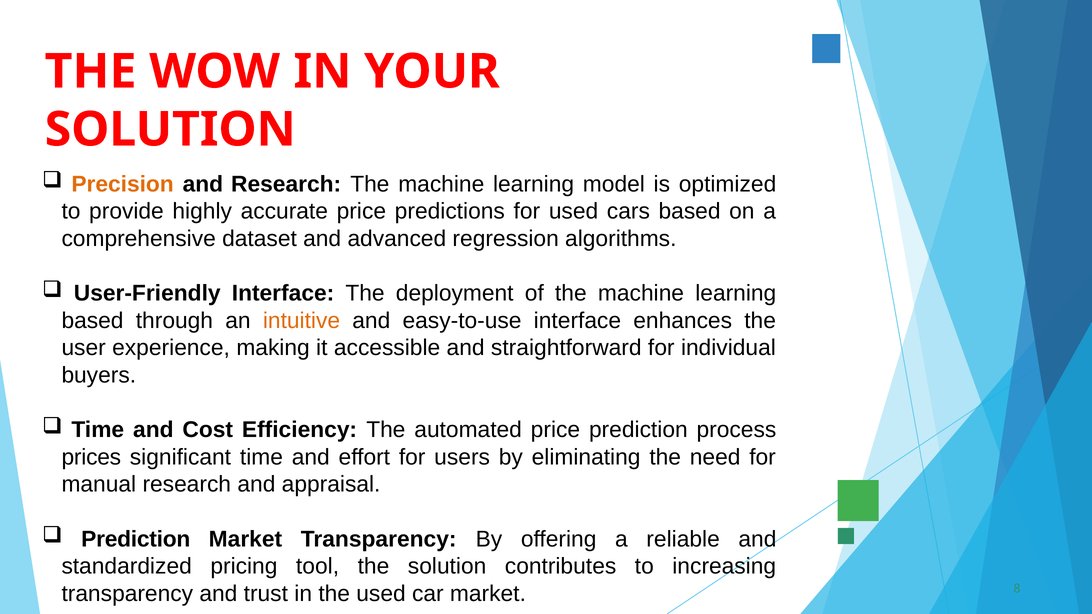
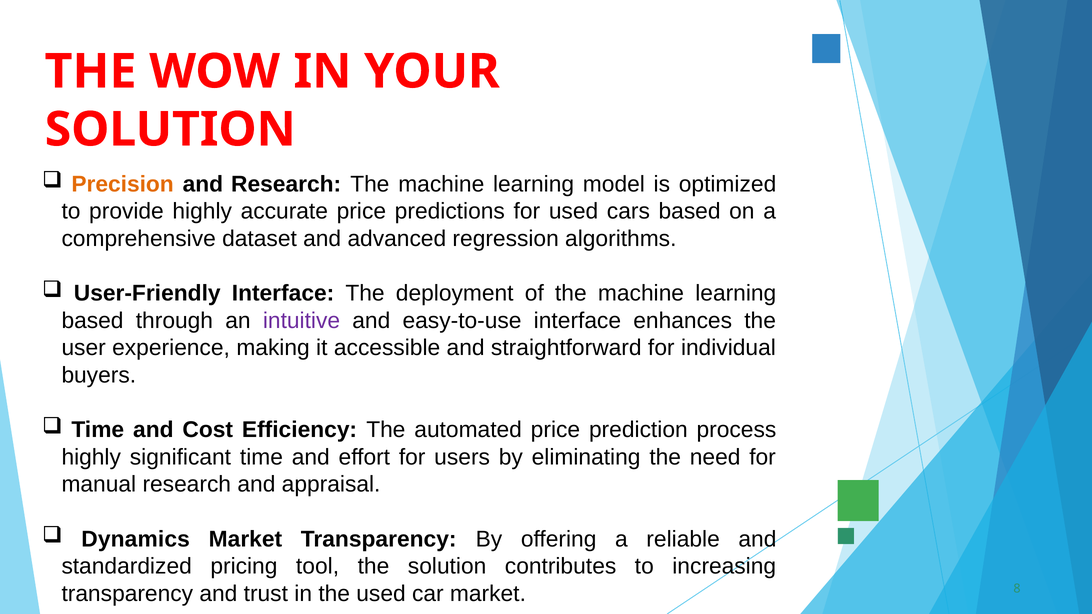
intuitive colour: orange -> purple
prices at (91, 457): prices -> highly
Prediction at (136, 539): Prediction -> Dynamics
